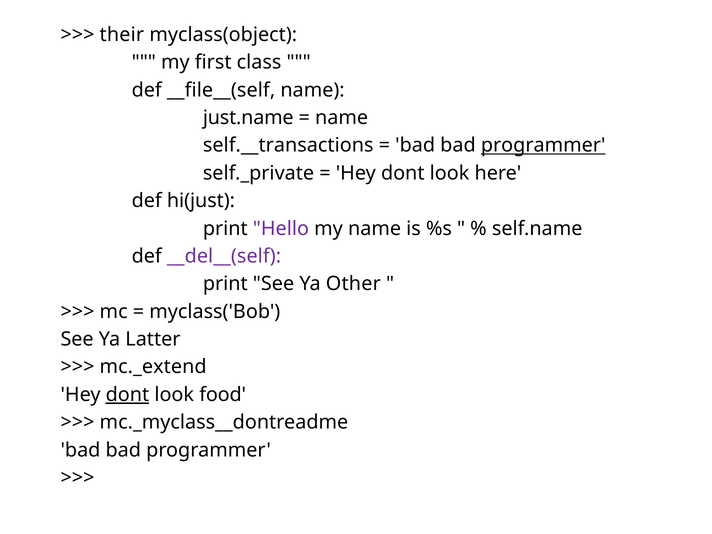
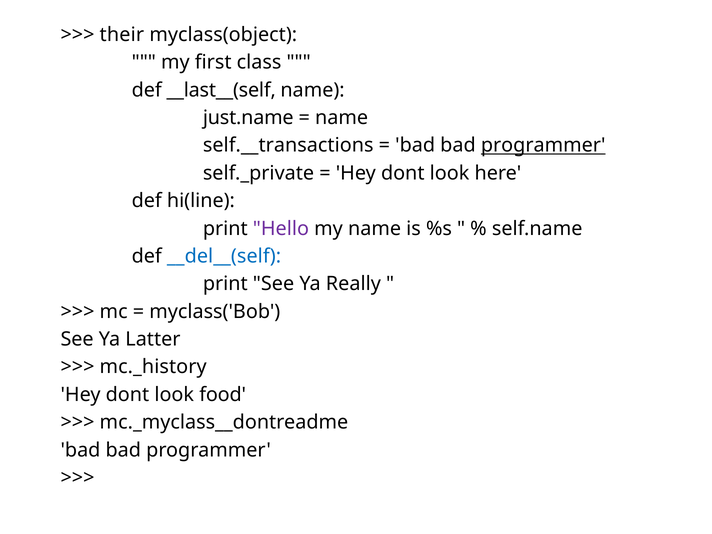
__file__(self: __file__(self -> __last__(self
hi(just: hi(just -> hi(line
__del__(self colour: purple -> blue
Other: Other -> Really
mc._extend: mc._extend -> mc._history
dont at (127, 395) underline: present -> none
